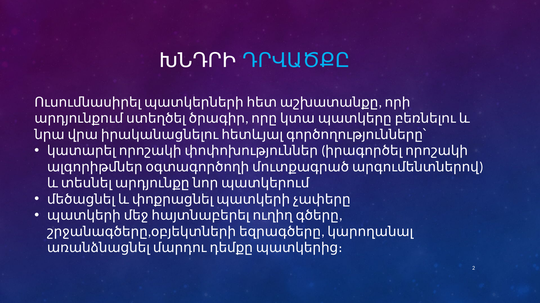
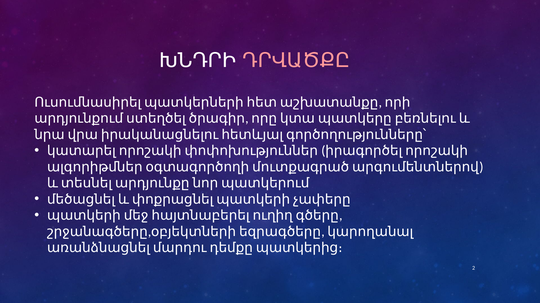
ԴՐՎԱԾՔԸ colour: light blue -> pink
